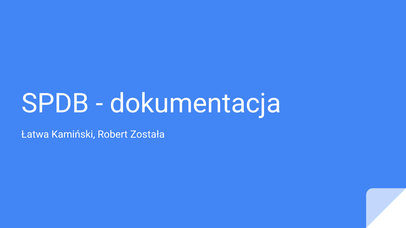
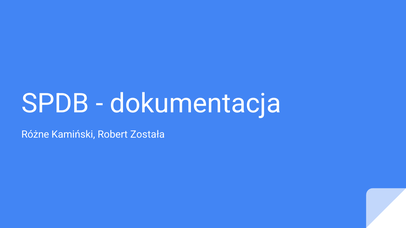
Łatwa: Łatwa -> Różne
